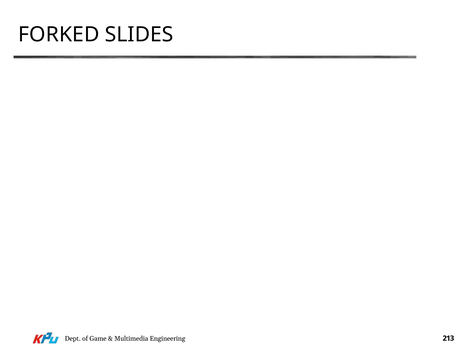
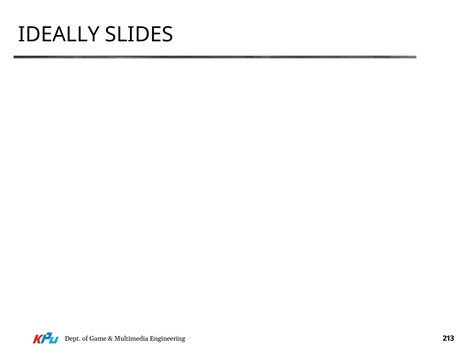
FORKED: FORKED -> IDEALLY
